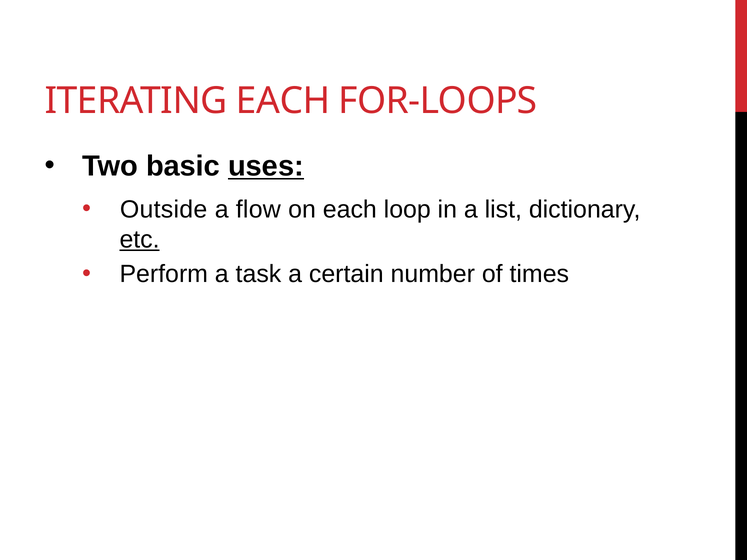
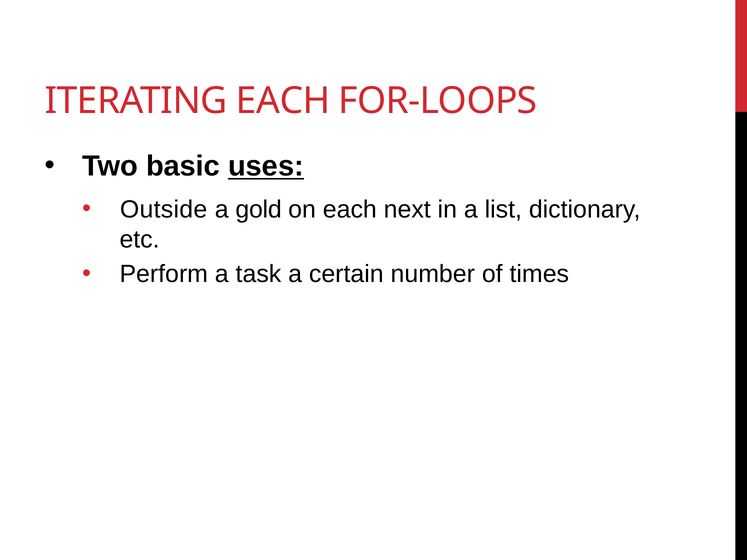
flow: flow -> gold
loop: loop -> next
etc underline: present -> none
